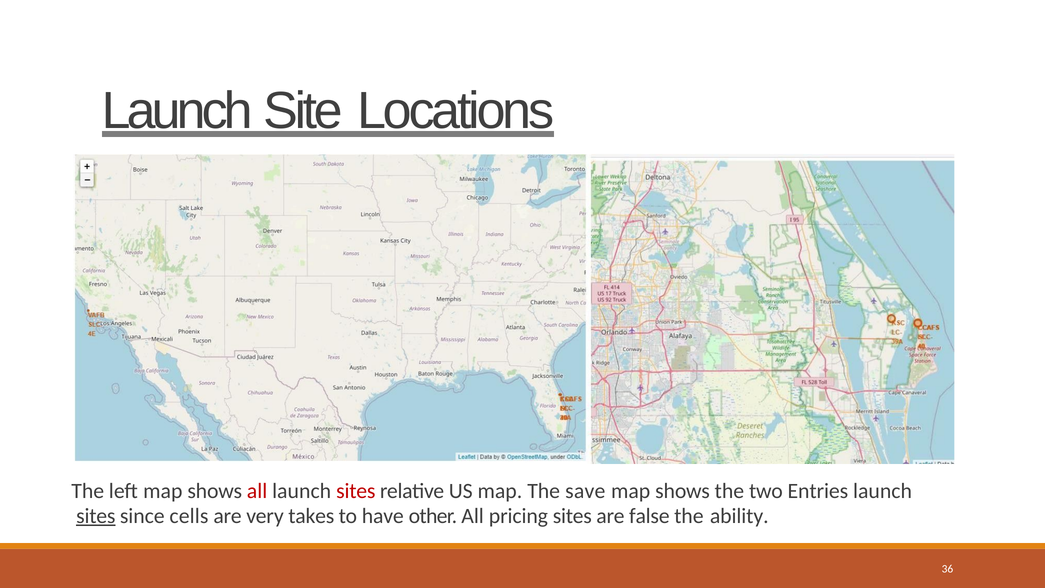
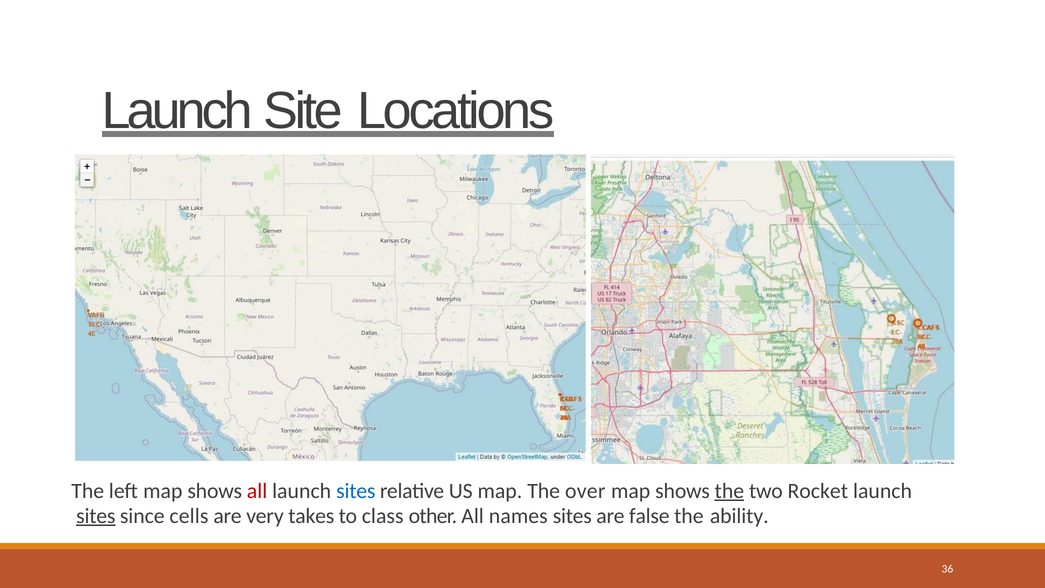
sites at (356, 491) colour: red -> blue
save: save -> over
the at (729, 491) underline: none -> present
Entries: Entries -> Rocket
have: have -> class
pricing: pricing -> names
